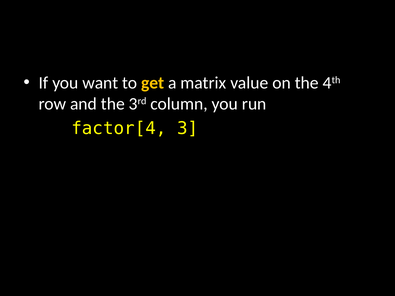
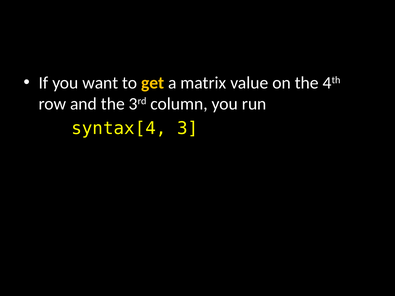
factor[4: factor[4 -> syntax[4
